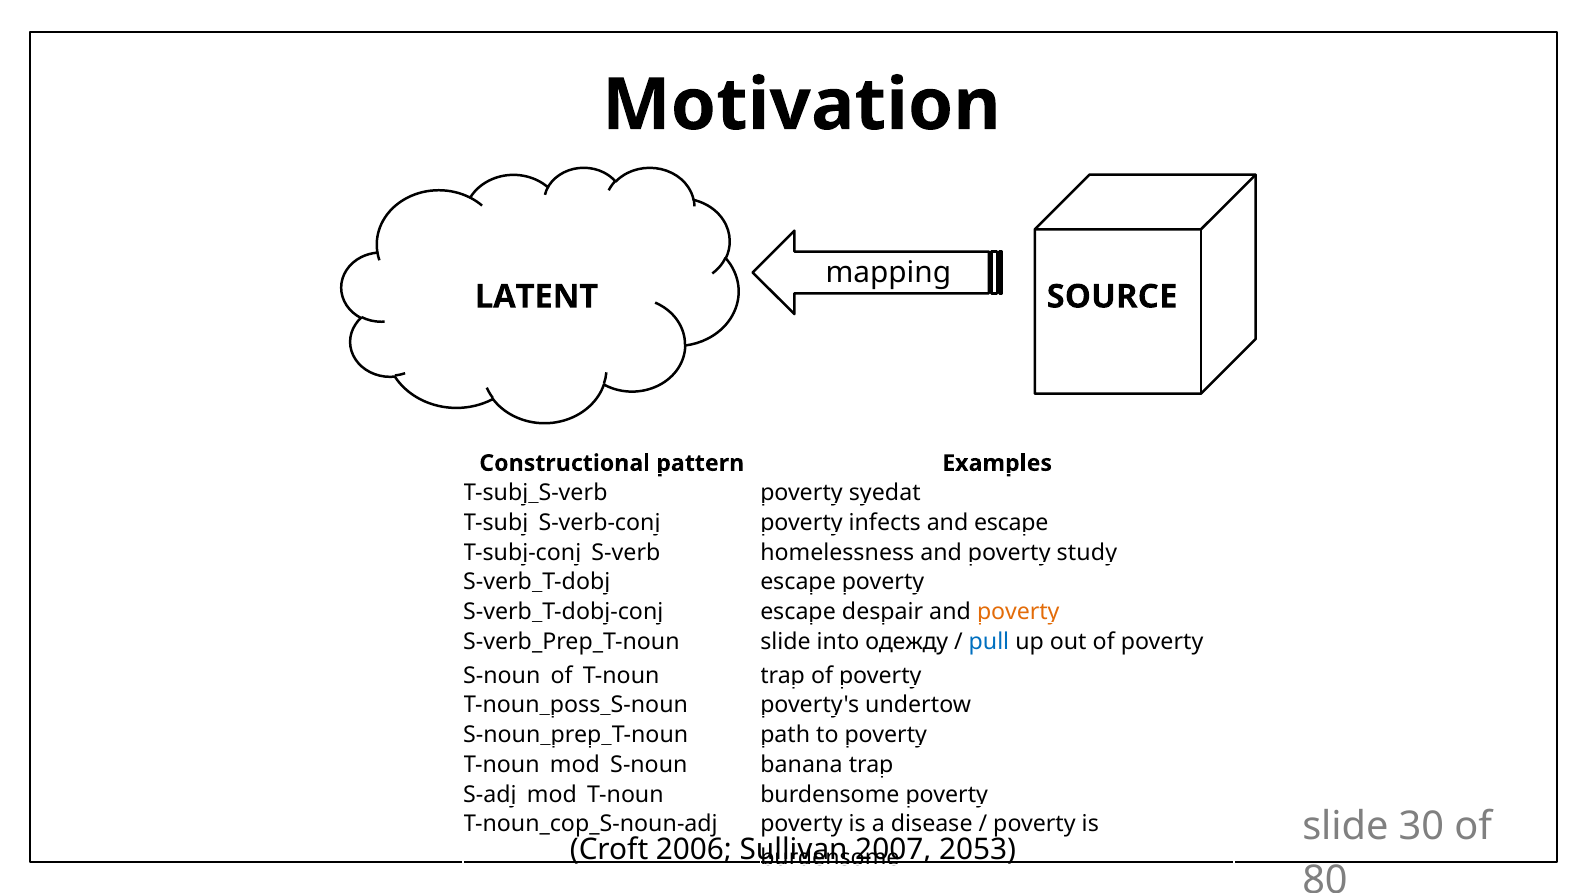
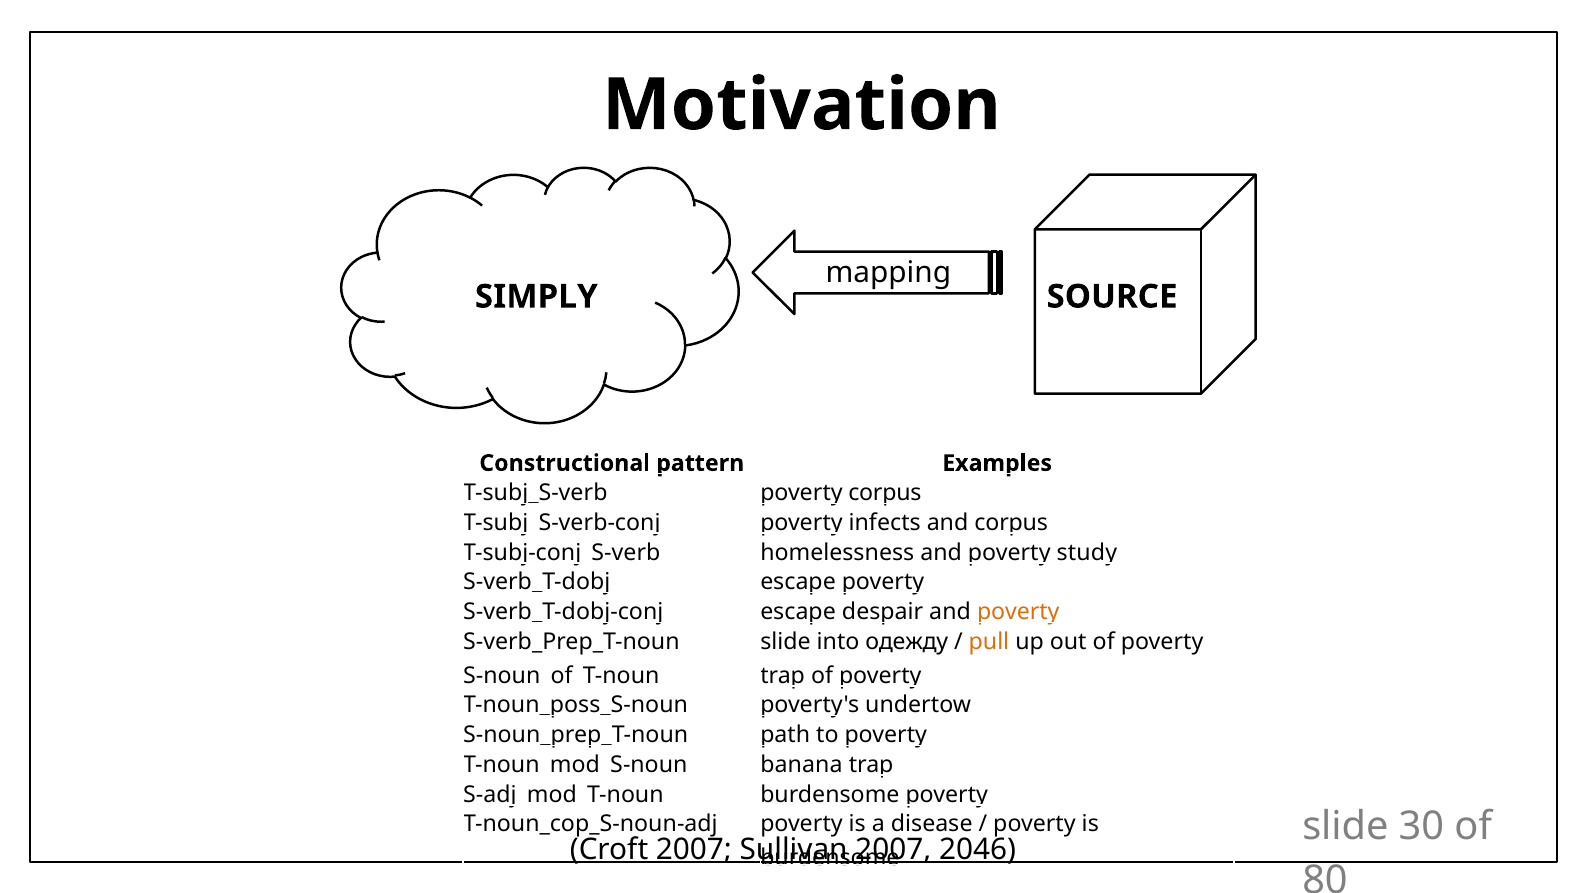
LATENT: LATENT -> SIMPLY
poverty syedat: syedat -> corpus
and escape: escape -> corpus
pull colour: blue -> orange
Croft 2006: 2006 -> 2007
2053: 2053 -> 2046
